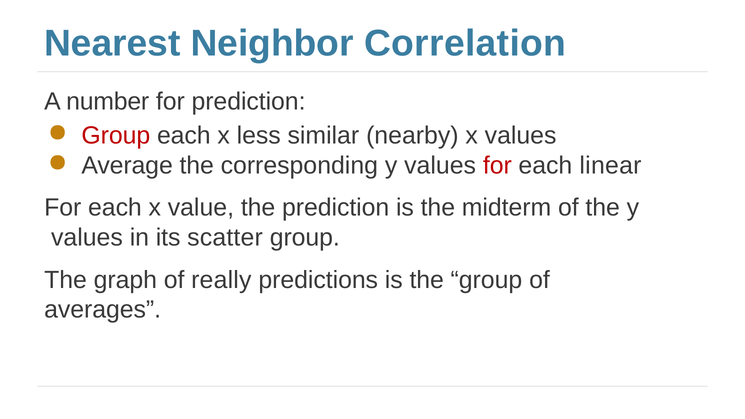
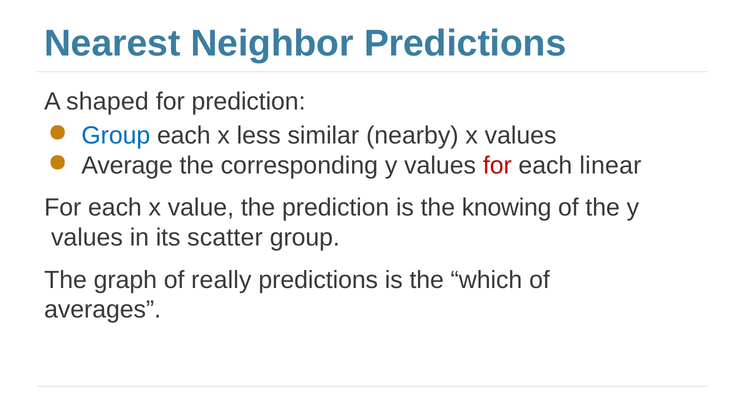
Neighbor Correlation: Correlation -> Predictions
number: number -> shaped
Group at (116, 136) colour: red -> blue
midterm: midterm -> knowing
the group: group -> which
